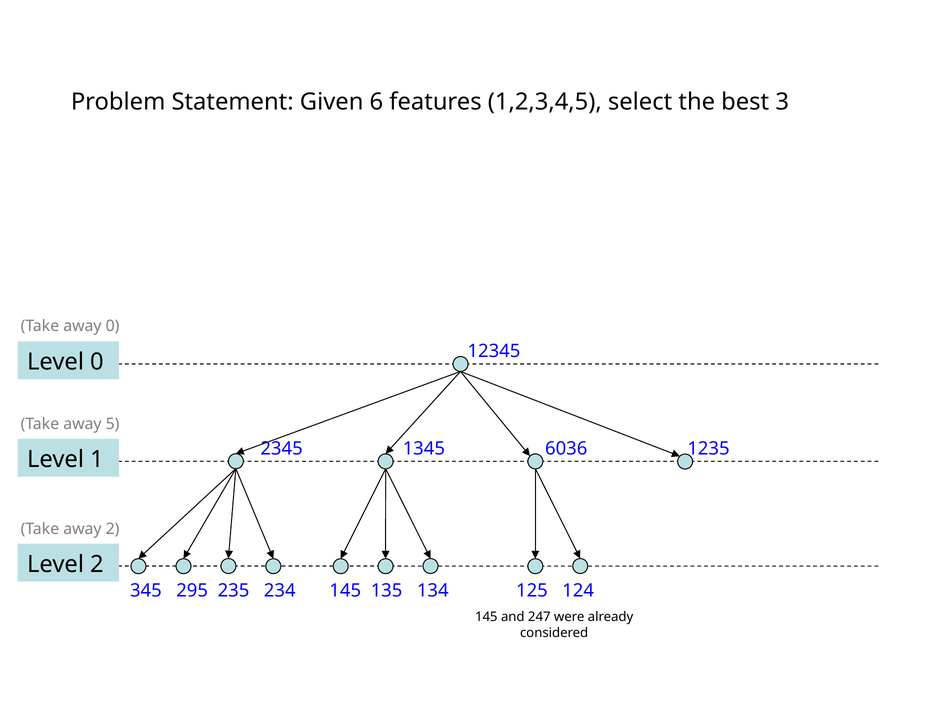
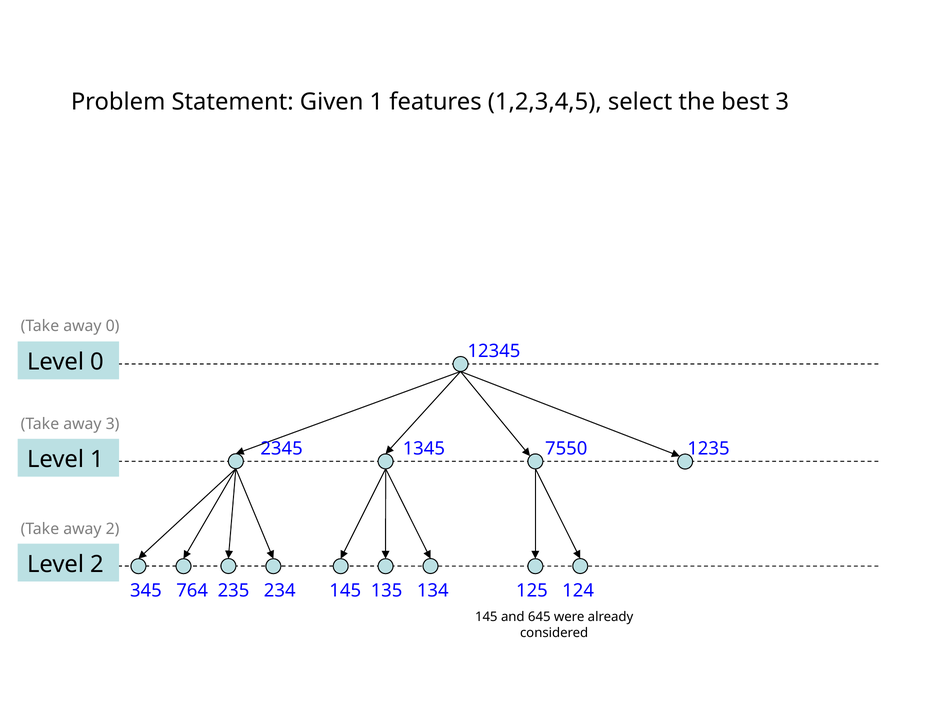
Given 6: 6 -> 1
away 5: 5 -> 3
6036: 6036 -> 7550
295: 295 -> 764
247: 247 -> 645
